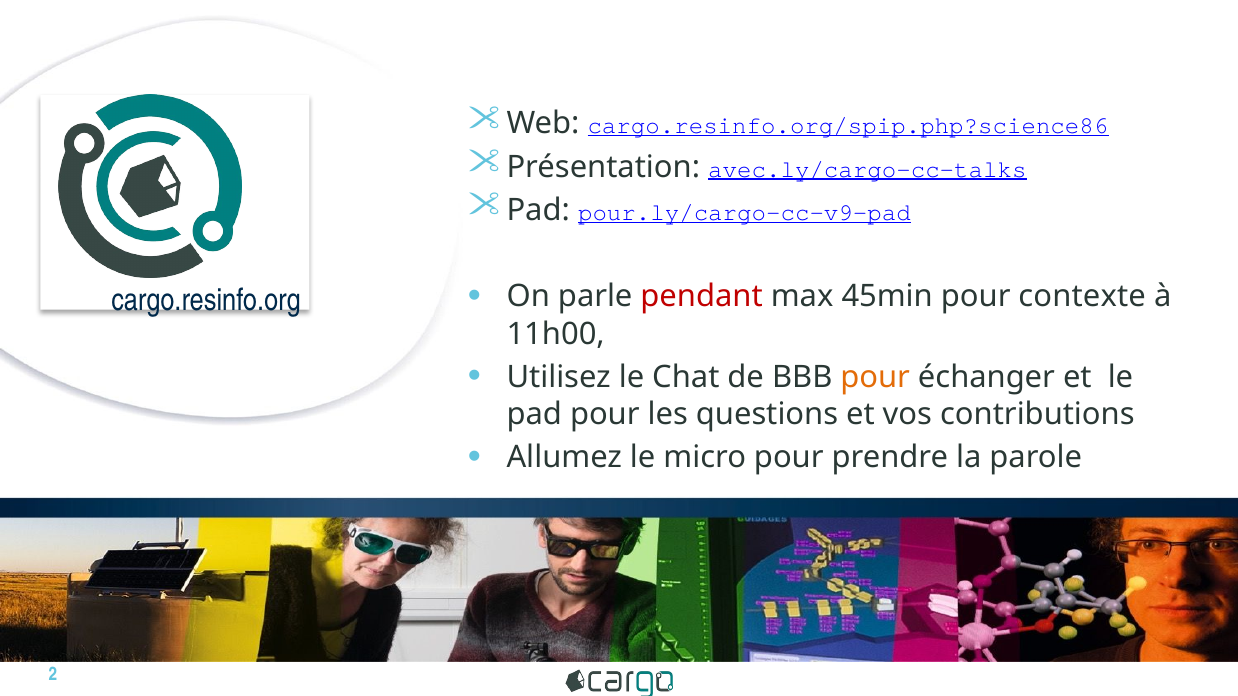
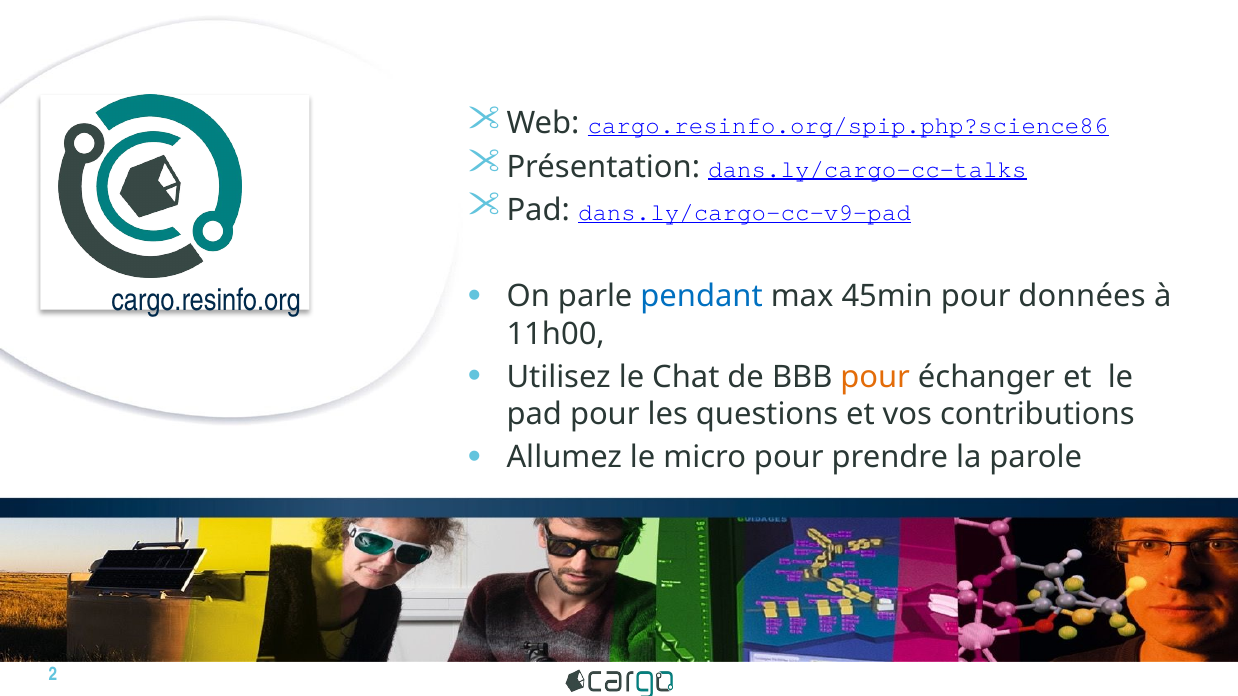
avec.ly/cargo-cc-talks: avec.ly/cargo-cc-talks -> dans.ly/cargo-cc-talks
pour.ly/cargo-cc-v9-pad: pour.ly/cargo-cc-v9-pad -> dans.ly/cargo-cc-v9-pad
pendant colour: red -> blue
contexte: contexte -> données
